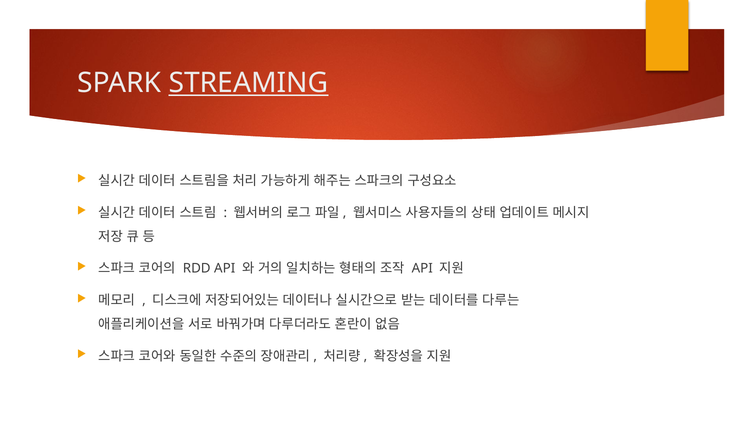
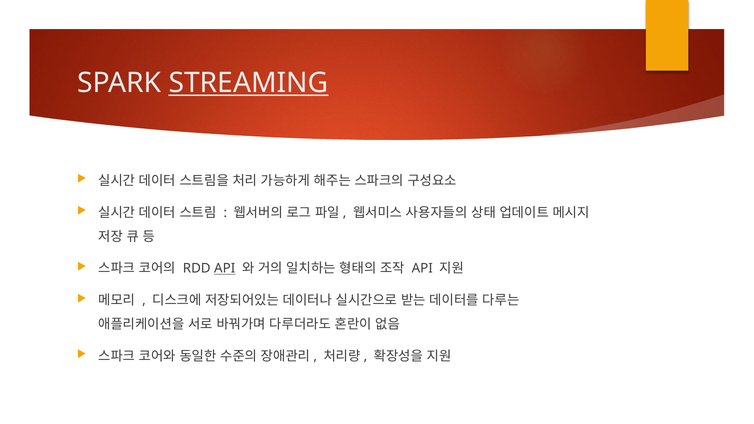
API at (225, 269) underline: none -> present
